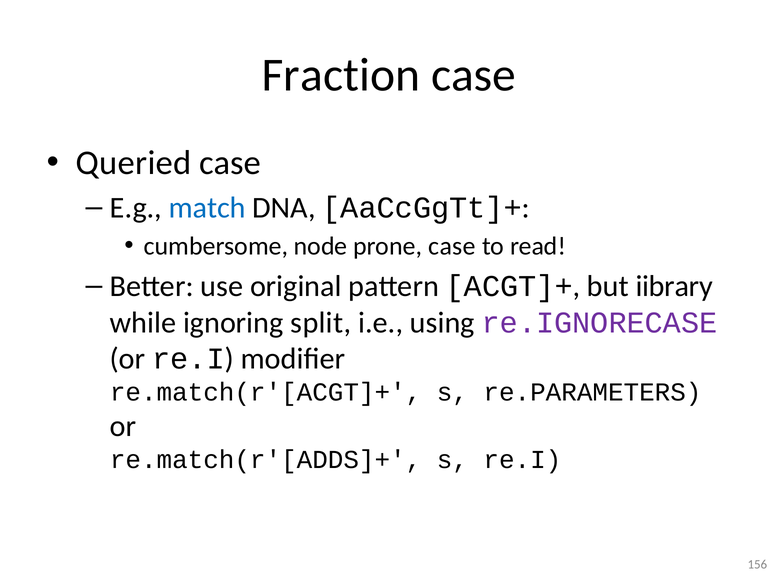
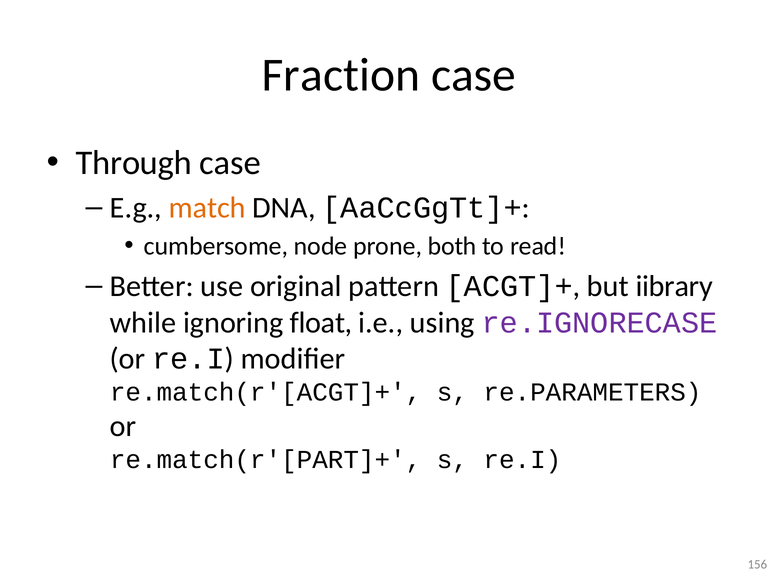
Queried: Queried -> Through
match colour: blue -> orange
prone case: case -> both
split: split -> float
re.match(r'[ADDS]+: re.match(r'[ADDS]+ -> re.match(r'[PART]+
